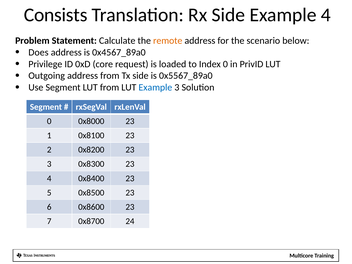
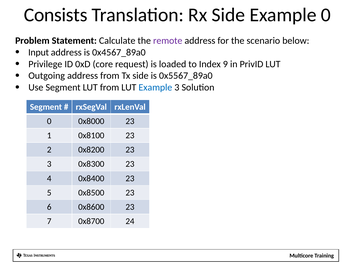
Example 4: 4 -> 0
remote colour: orange -> purple
Does: Does -> Input
Index 0: 0 -> 9
